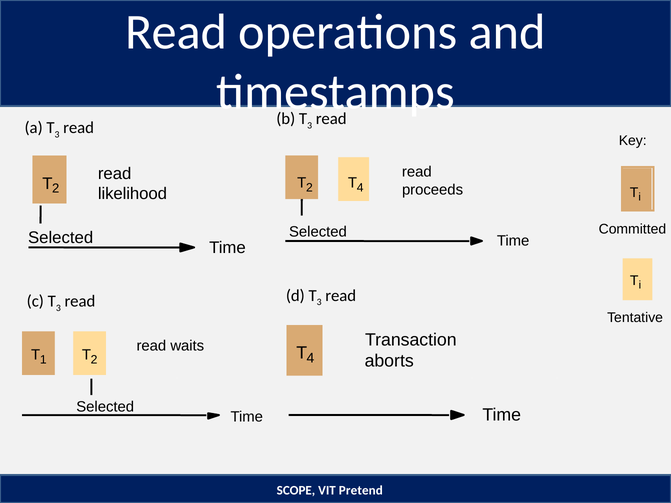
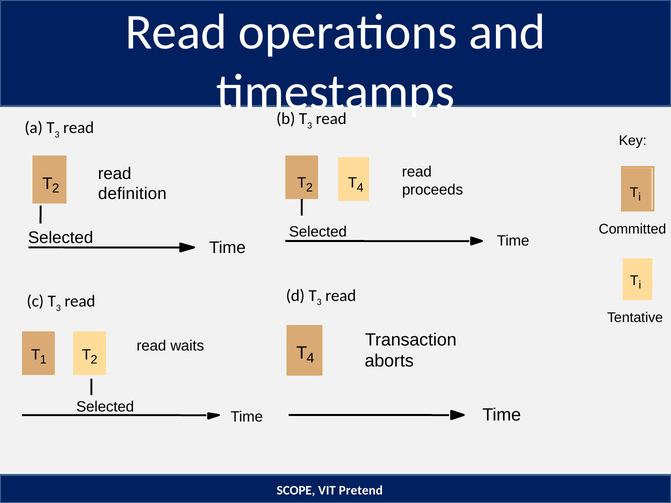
likelihood: likelihood -> definition
